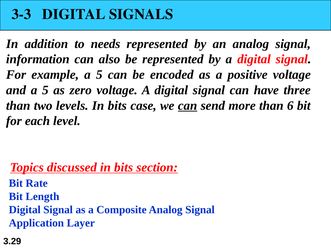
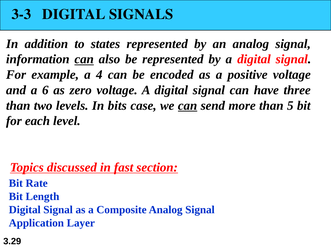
needs: needs -> states
can at (84, 59) underline: none -> present
example a 5: 5 -> 4
and a 5: 5 -> 6
6: 6 -> 5
discussed in bits: bits -> fast
